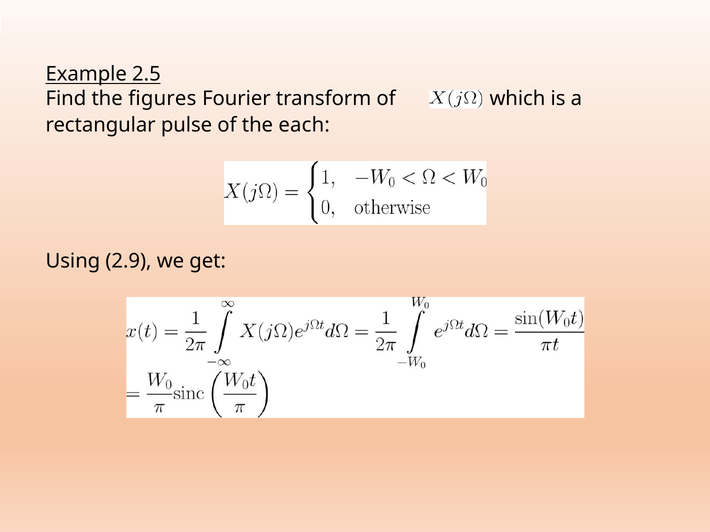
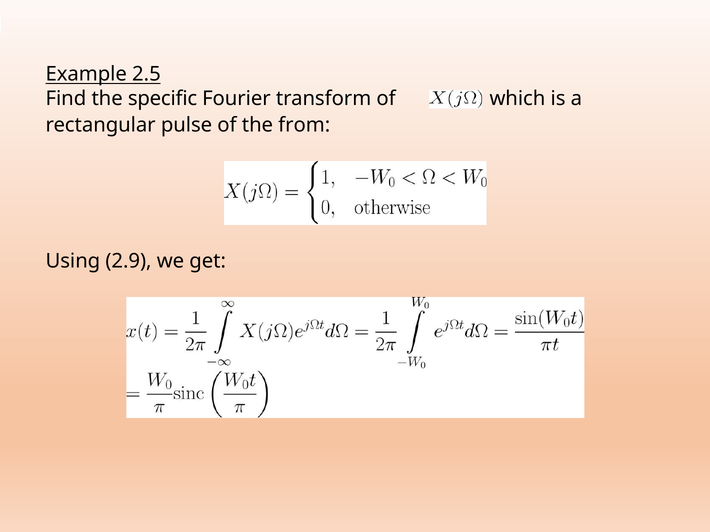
figures: figures -> specific
each: each -> from
